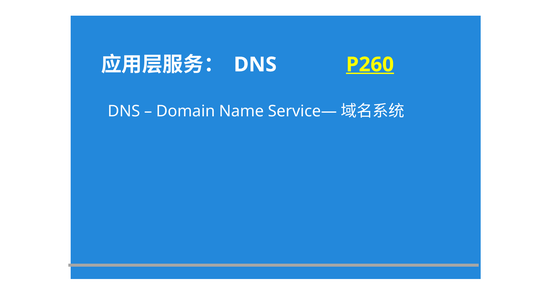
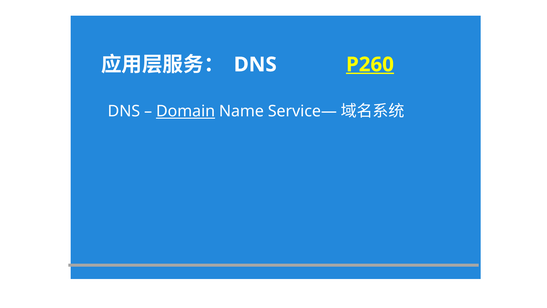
Domain underline: none -> present
